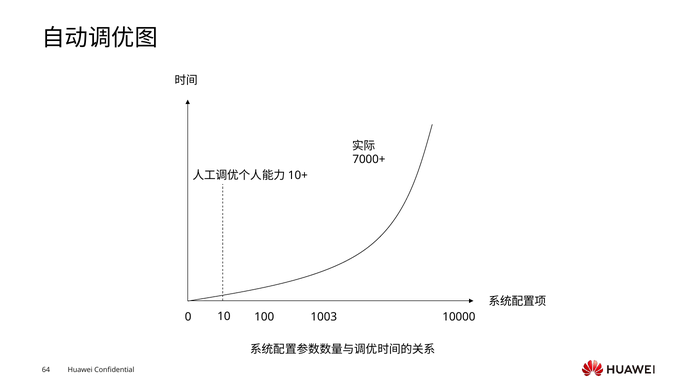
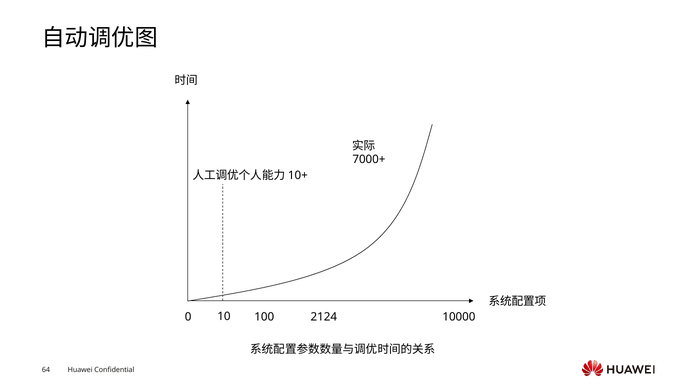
1003: 1003 -> 2124
